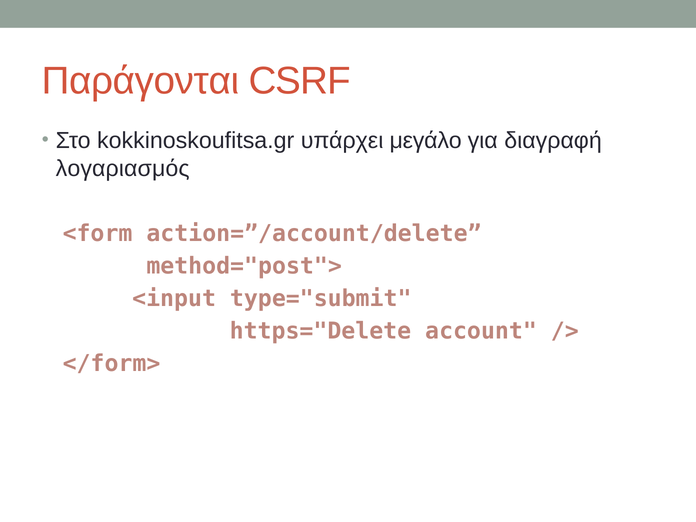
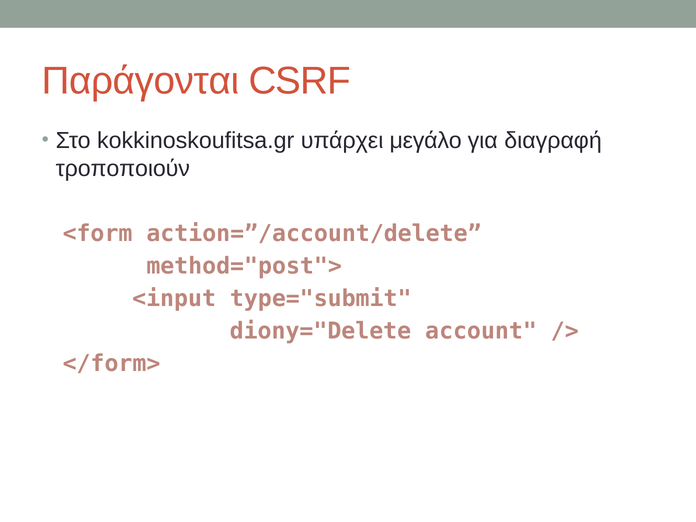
λογαριασμός: λογαριασμός -> τροποποιούν
https="Delete: https="Delete -> diony="Delete
